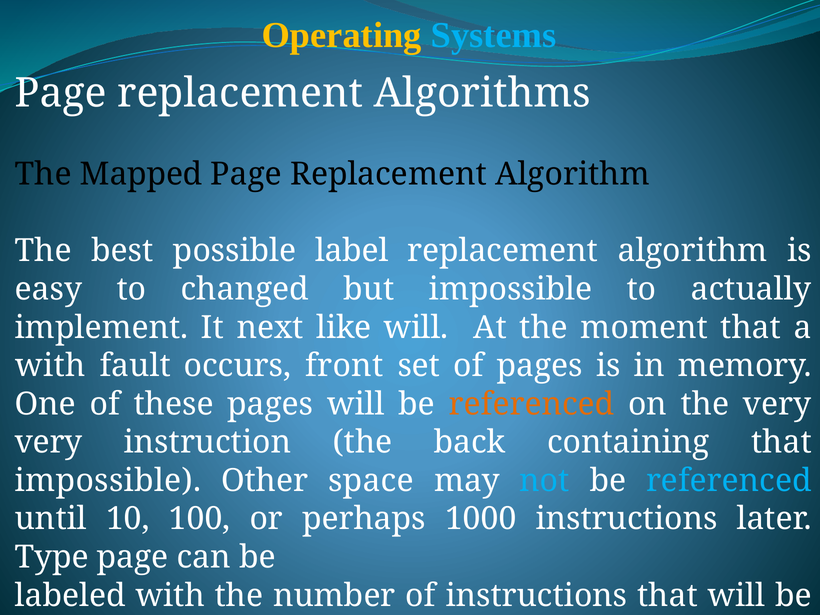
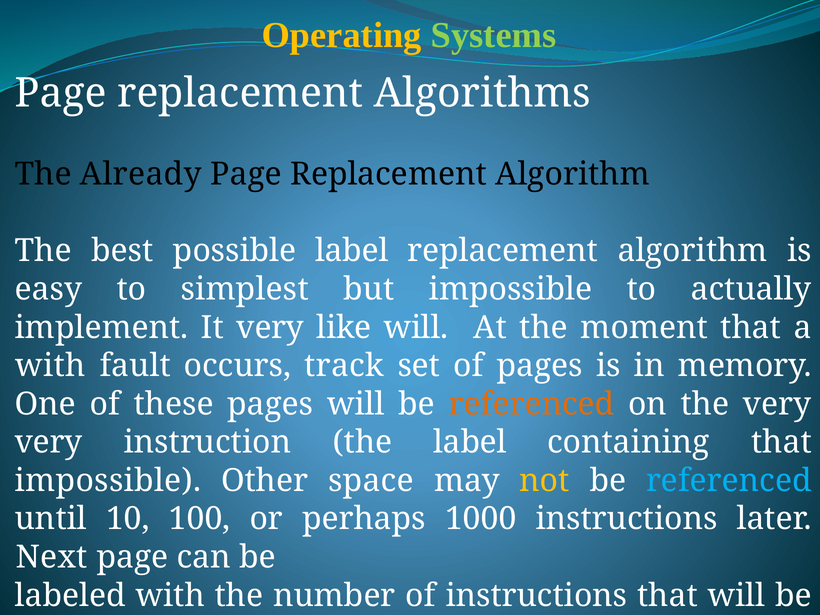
Systems colour: light blue -> light green
Mapped: Mapped -> Already
changed: changed -> simplest
It next: next -> very
front: front -> track
the back: back -> label
not colour: light blue -> yellow
Type: Type -> Next
